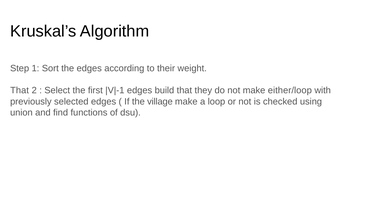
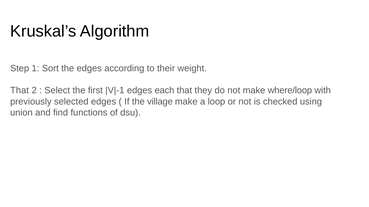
build: build -> each
either/loop: either/loop -> where/loop
